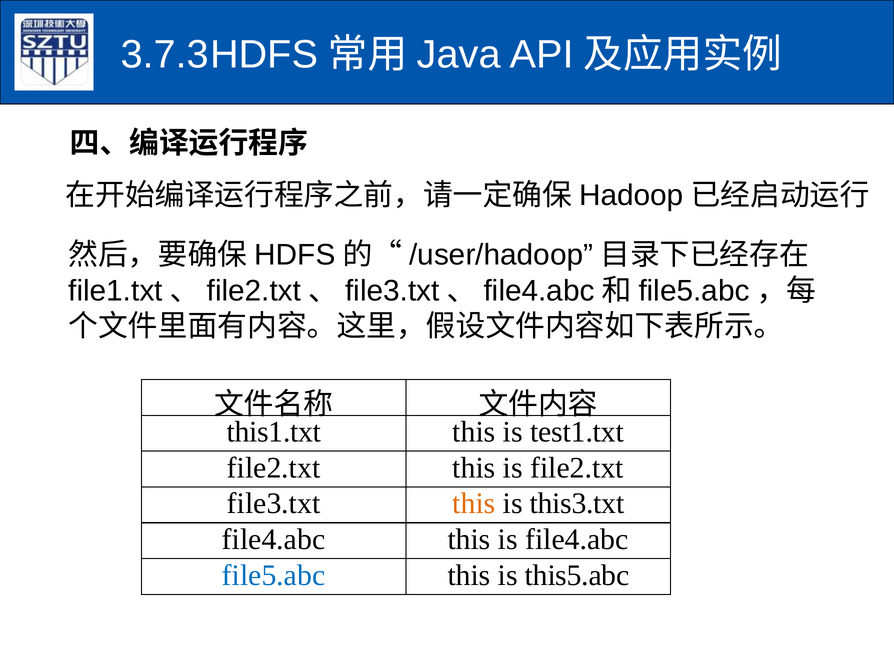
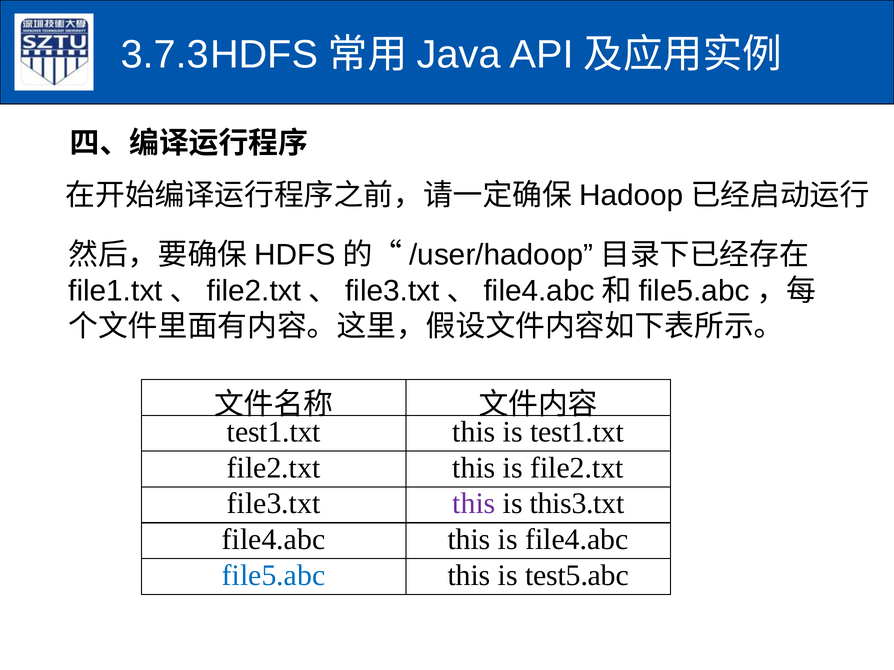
this1.txt at (274, 432): this1.txt -> test1.txt
this at (474, 504) colour: orange -> purple
this5.abc: this5.abc -> test5.abc
